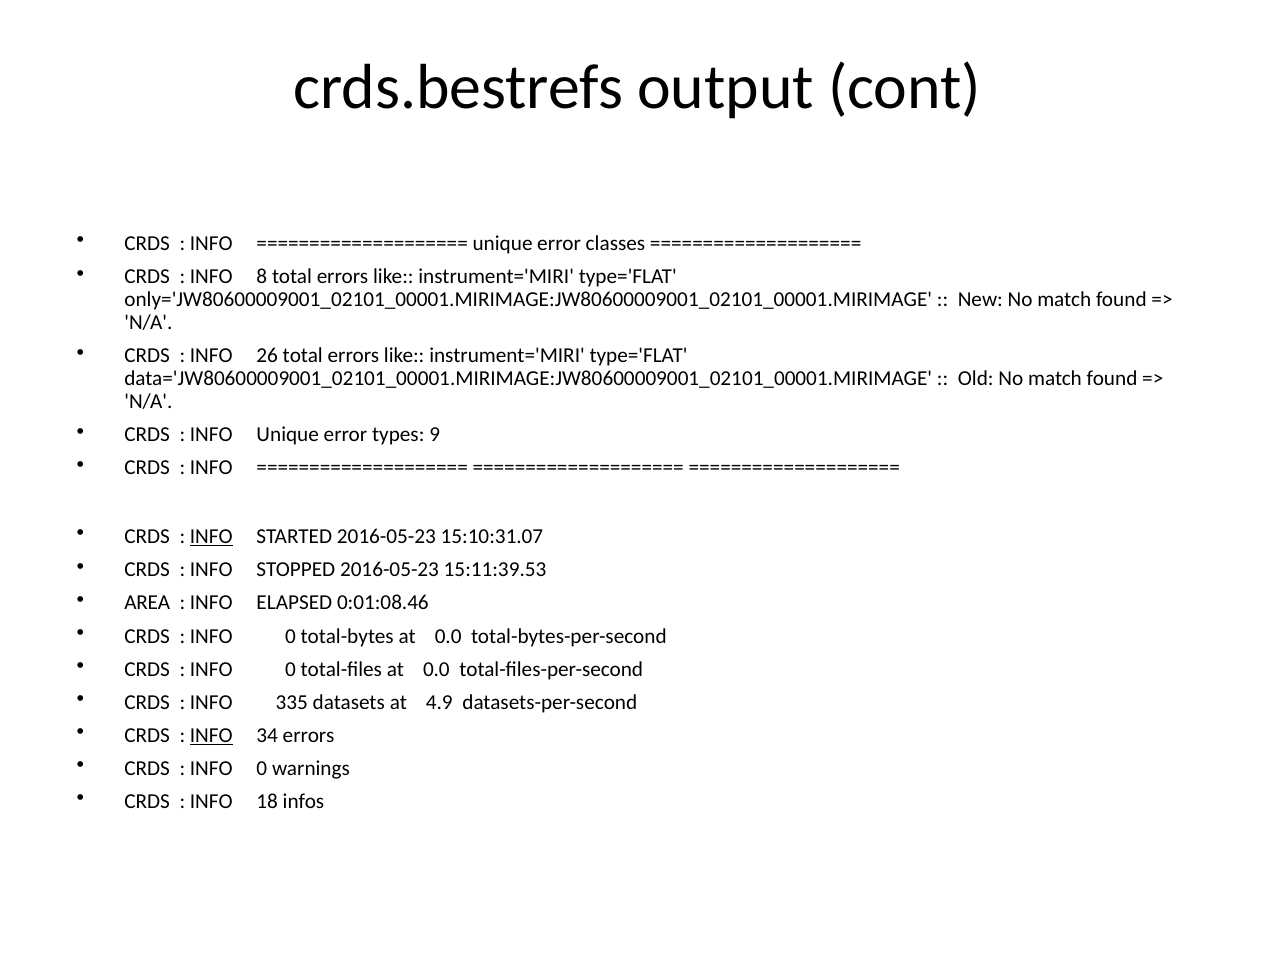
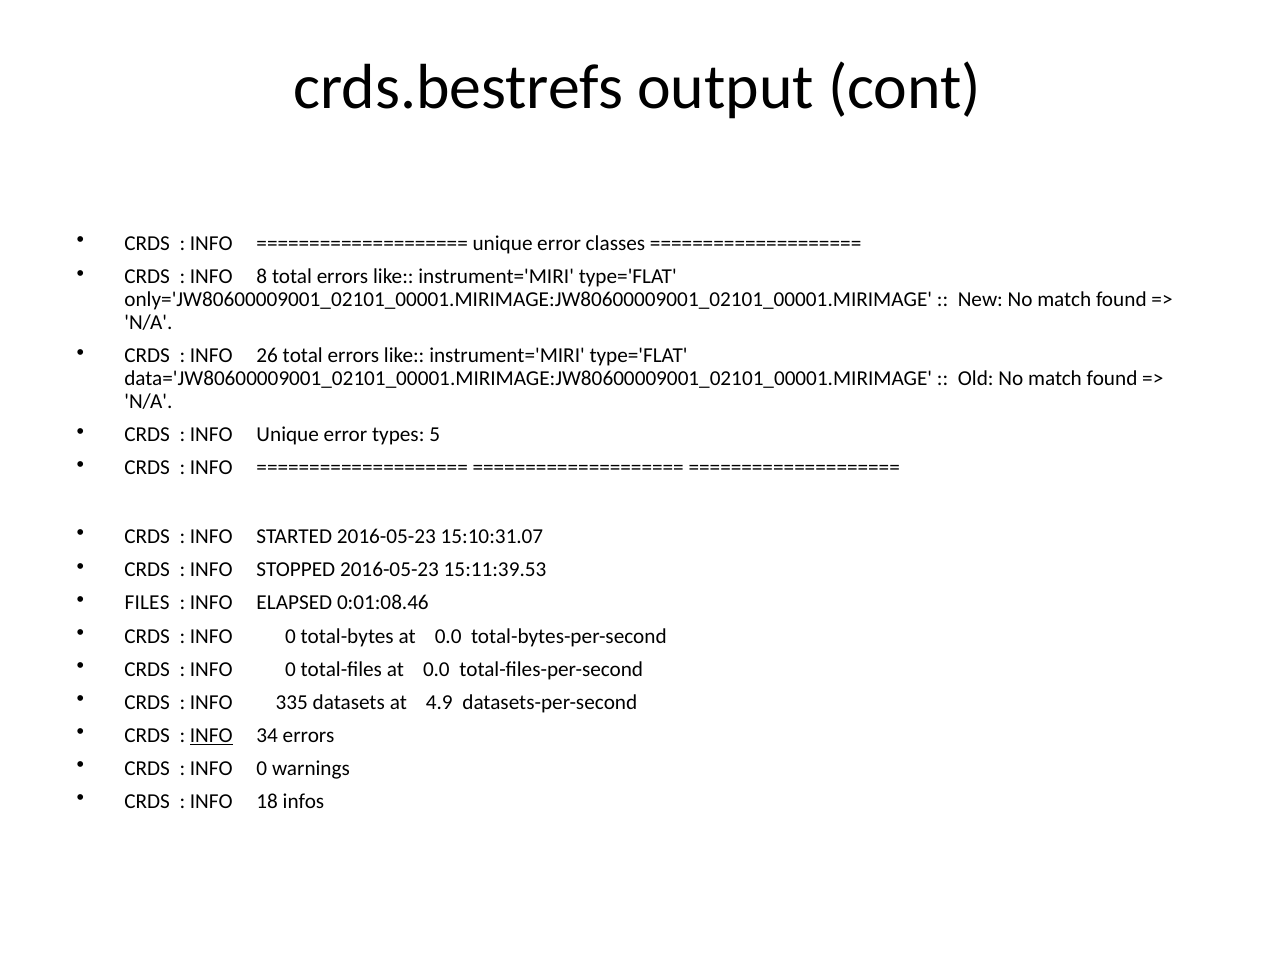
9: 9 -> 5
INFO at (211, 537) underline: present -> none
AREA: AREA -> FILES
